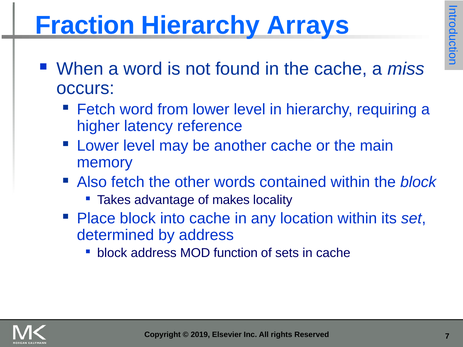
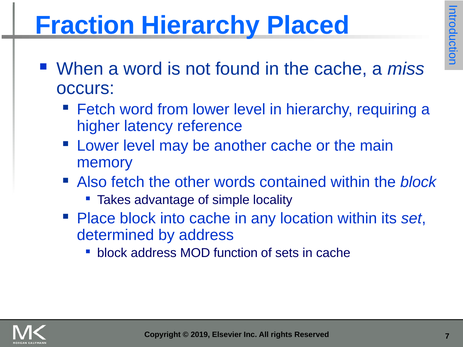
Arrays: Arrays -> Placed
makes: makes -> simple
